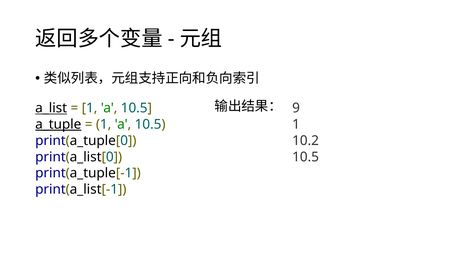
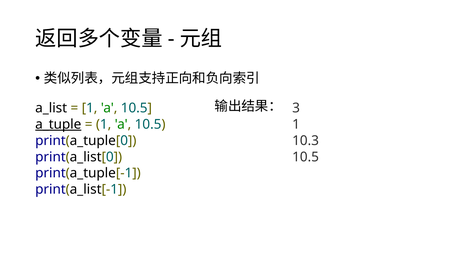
9: 9 -> 3
a_list underline: present -> none
10.2: 10.2 -> 10.3
